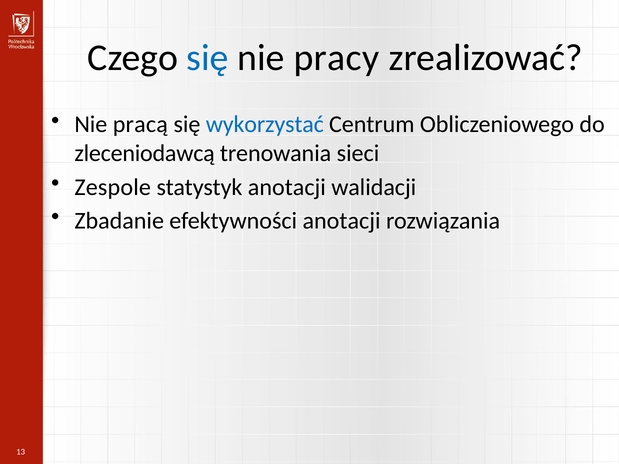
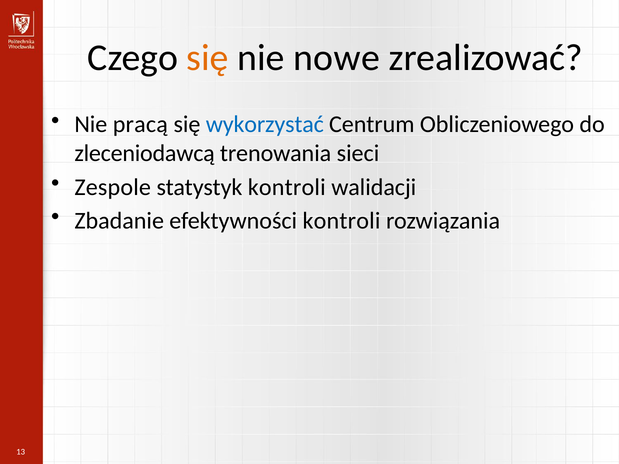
się at (208, 58) colour: blue -> orange
pracy: pracy -> nowe
statystyk anotacji: anotacji -> kontroli
efektywności anotacji: anotacji -> kontroli
